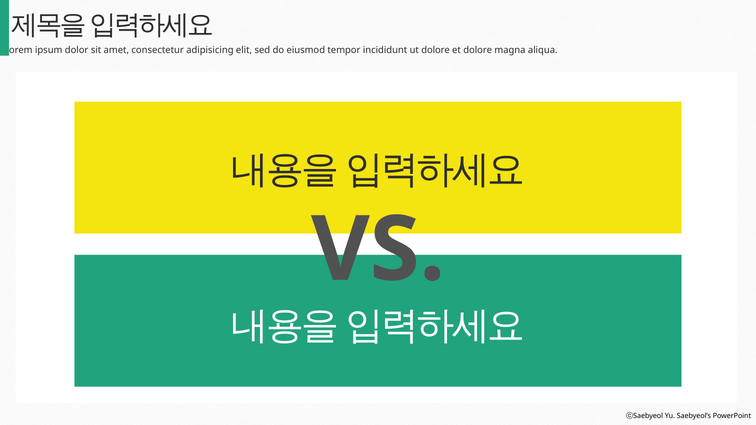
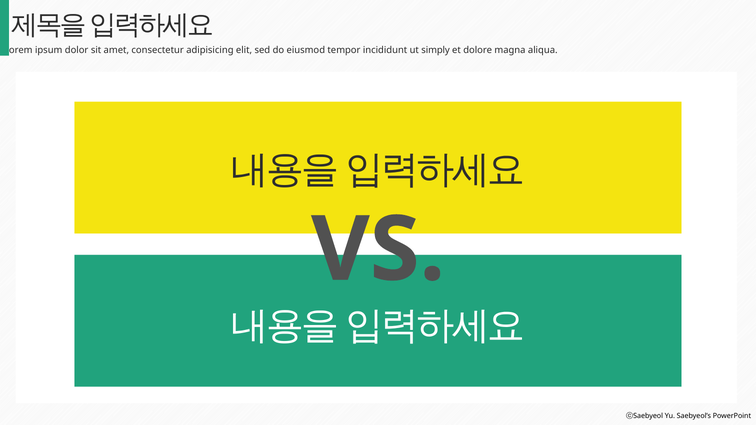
ut dolore: dolore -> simply
